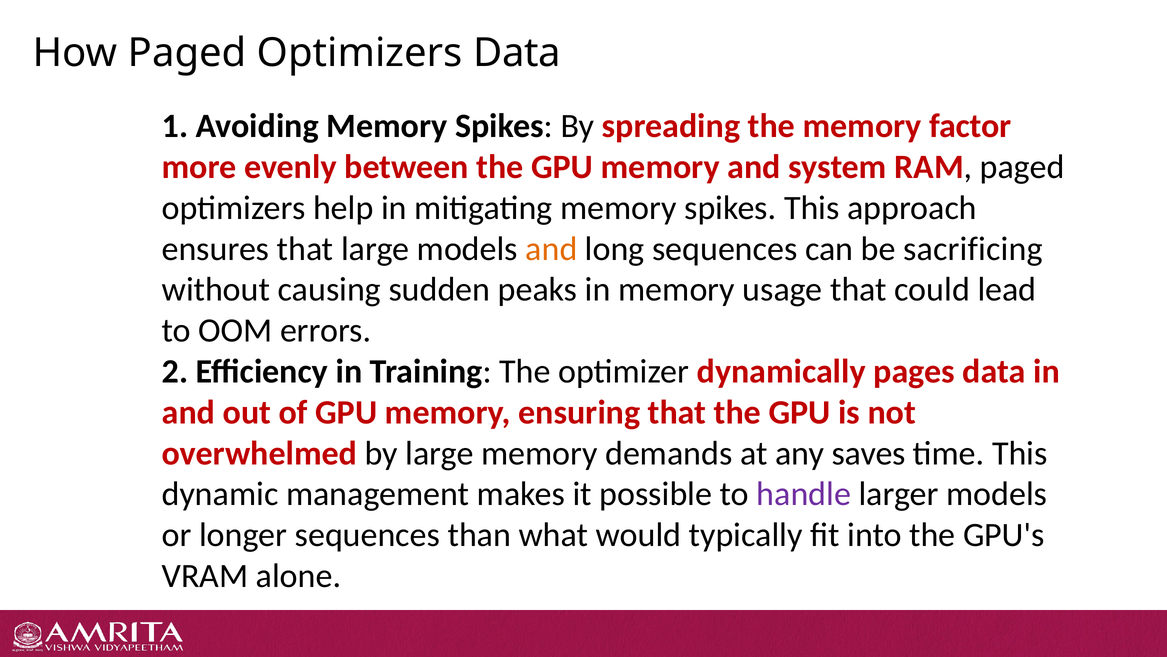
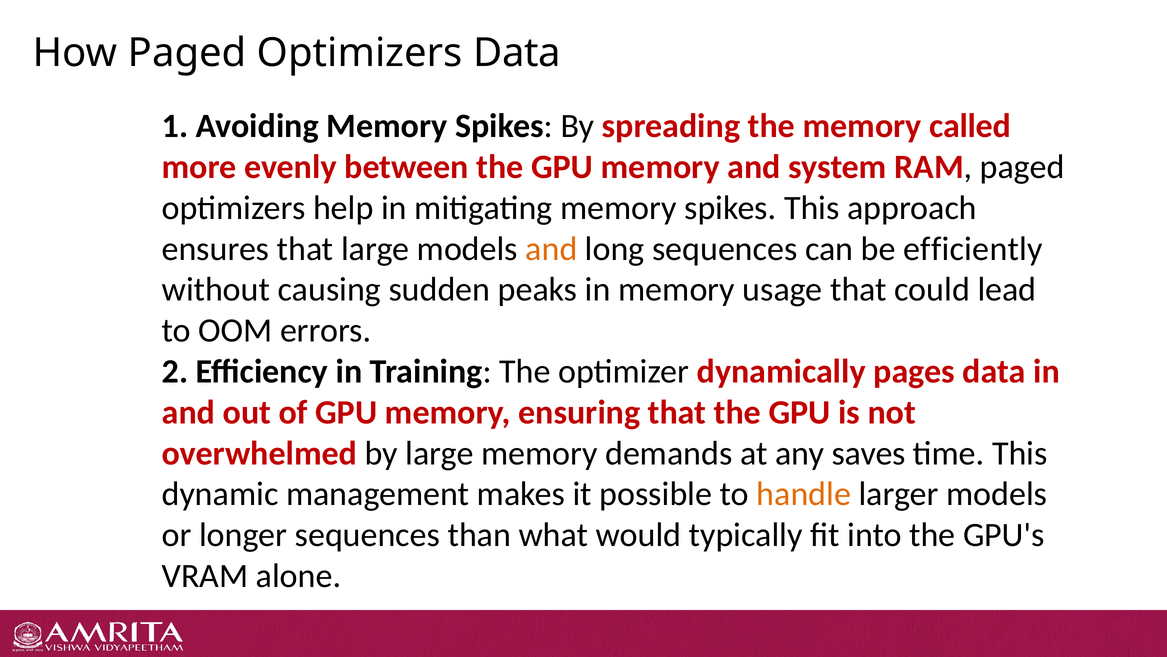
factor: factor -> called
sacrificing: sacrificing -> efficiently
handle colour: purple -> orange
